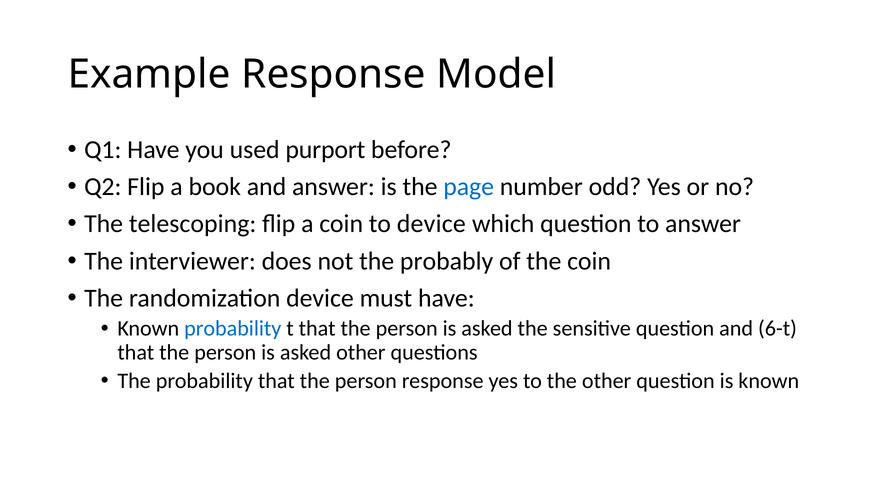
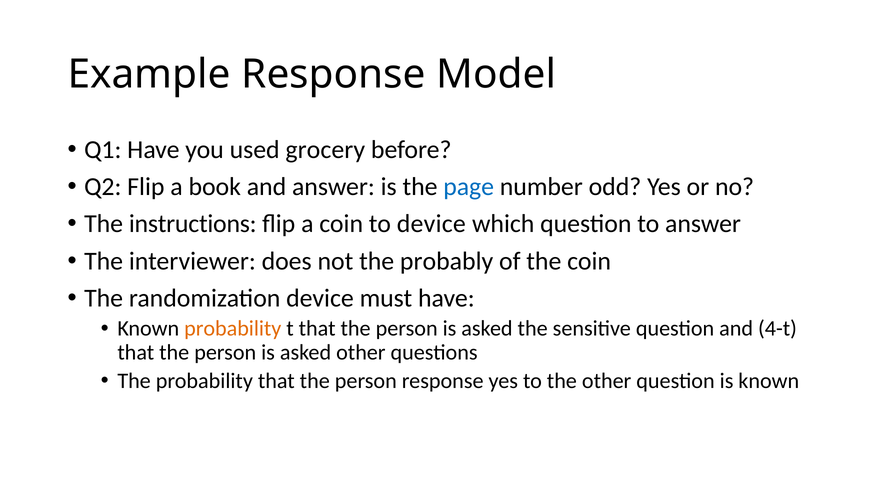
purport: purport -> grocery
telescoping: telescoping -> instructions
probability at (233, 329) colour: blue -> orange
6-t: 6-t -> 4-t
